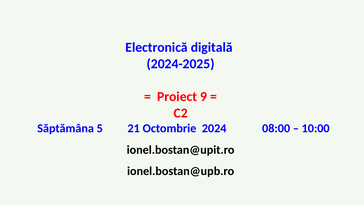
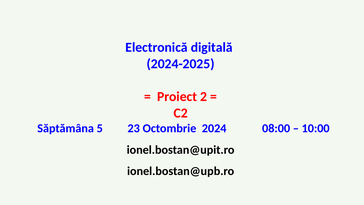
9: 9 -> 2
21: 21 -> 23
